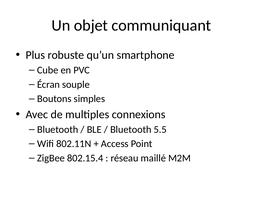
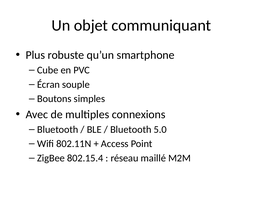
5.5: 5.5 -> 5.0
